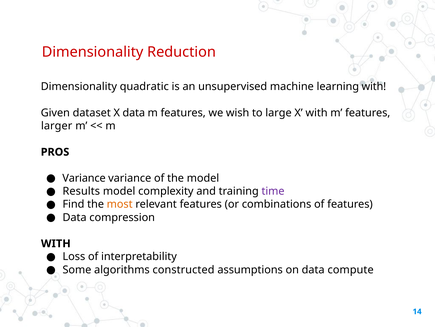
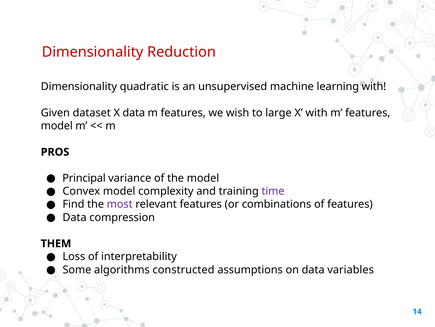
larger at (57, 126): larger -> model
Variance at (84, 178): Variance -> Principal
Results: Results -> Convex
most colour: orange -> purple
WITH at (56, 243): WITH -> THEM
compute: compute -> variables
